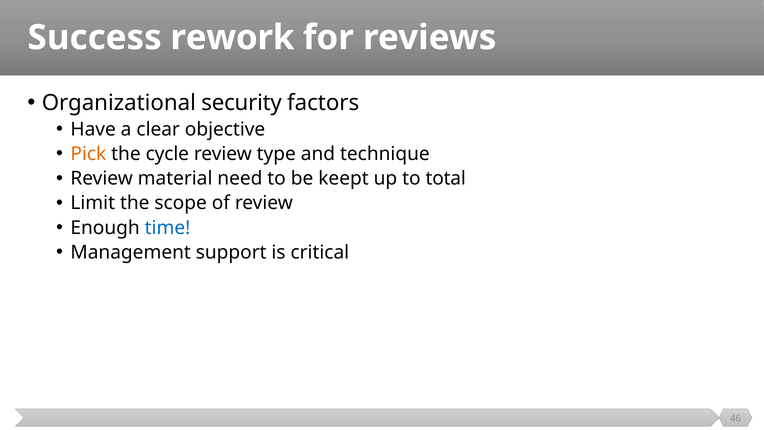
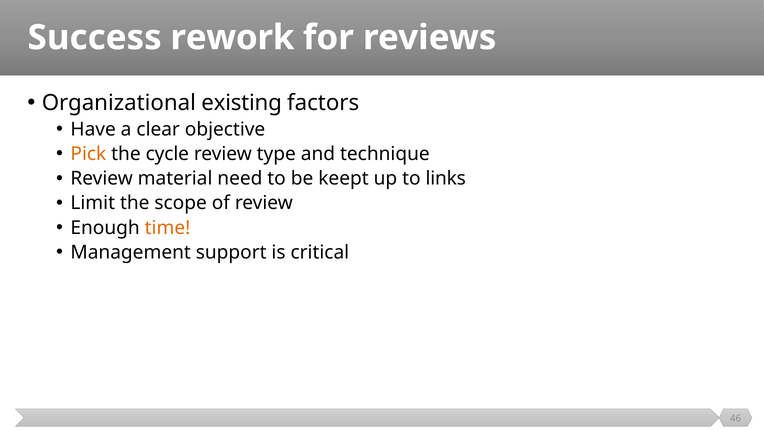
security: security -> existing
total: total -> links
time colour: blue -> orange
